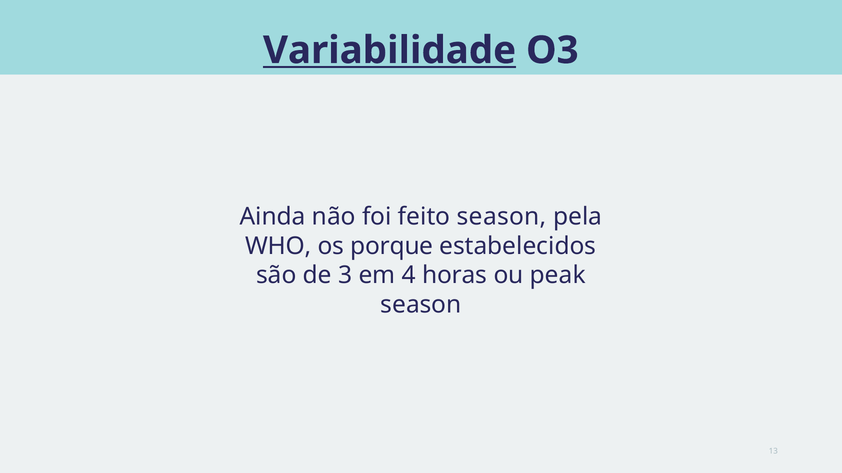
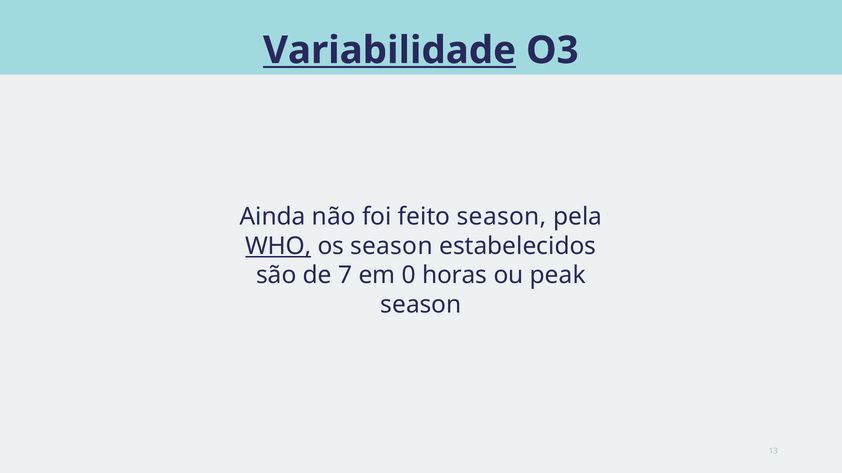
WHO underline: none -> present
os porque: porque -> season
3: 3 -> 7
4: 4 -> 0
